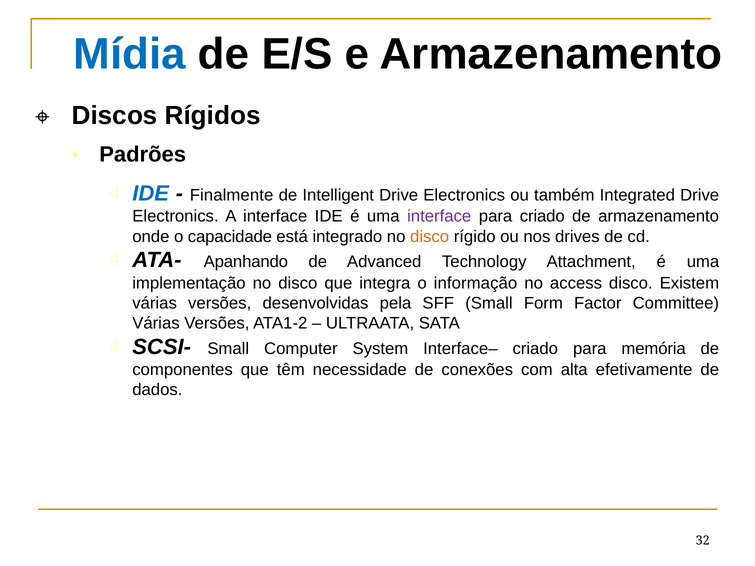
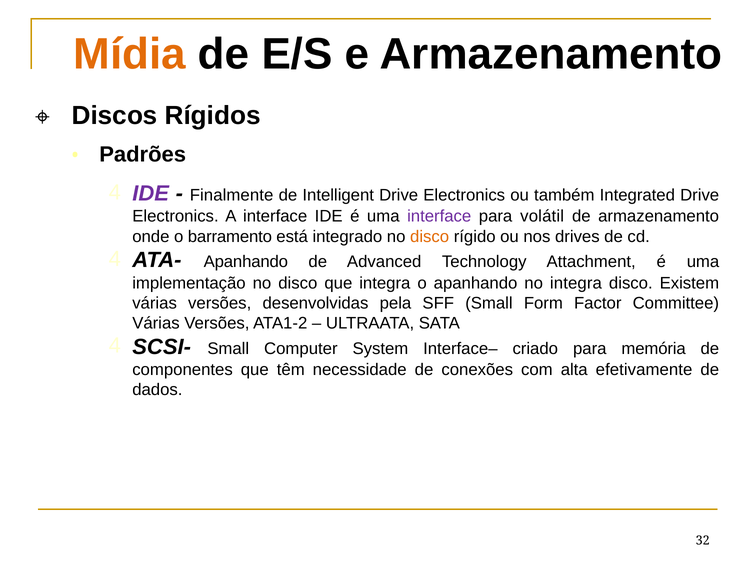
Mídia colour: blue -> orange
IDE at (151, 194) colour: blue -> purple
para criado: criado -> volátil
capacidade: capacidade -> barramento
o informação: informação -> apanhando
no access: access -> integra
